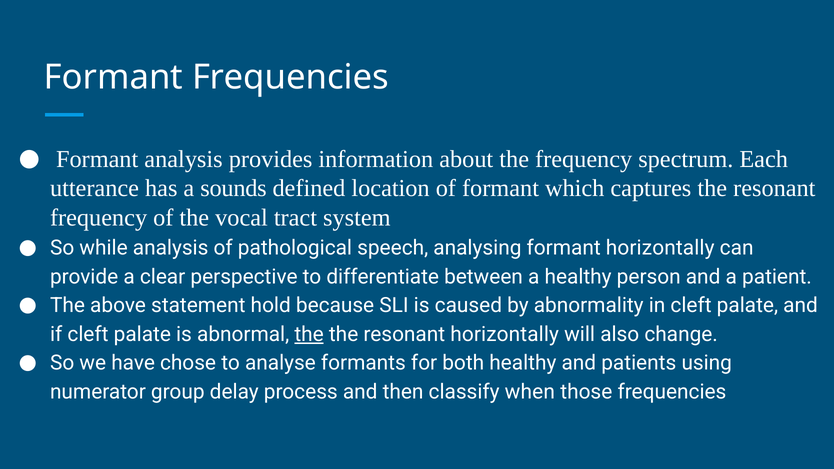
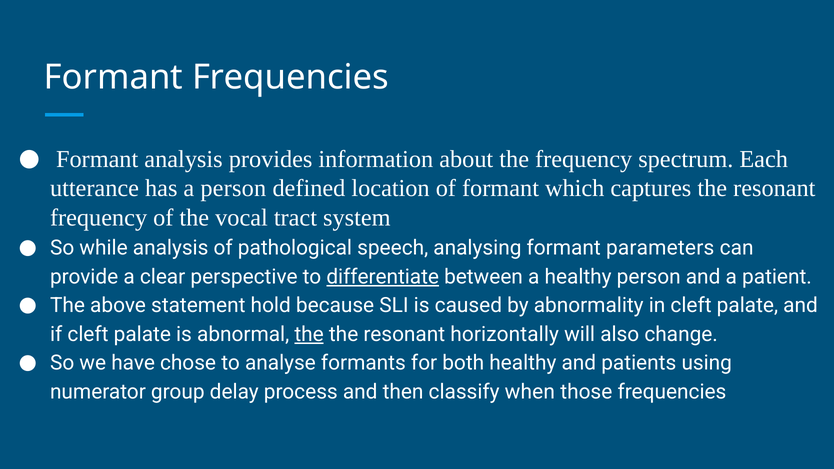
a sounds: sounds -> person
formant horizontally: horizontally -> parameters
differentiate underline: none -> present
